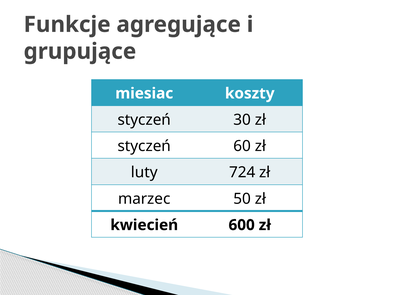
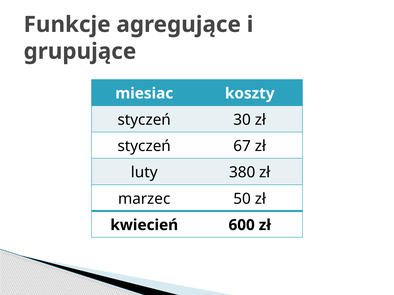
60: 60 -> 67
724: 724 -> 380
